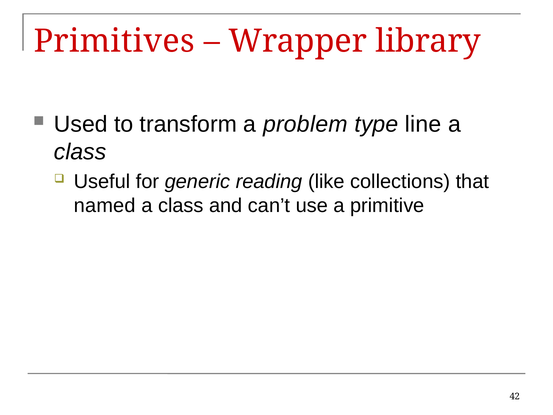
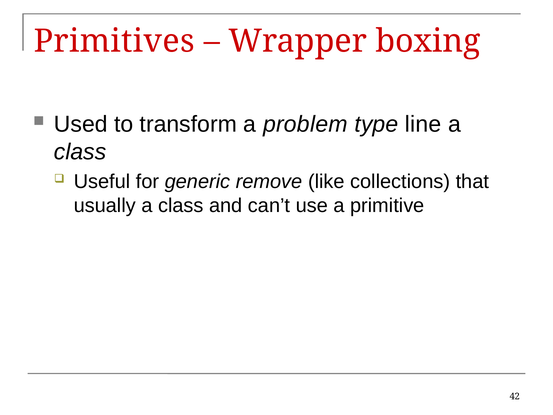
library: library -> boxing
reading: reading -> remove
named: named -> usually
